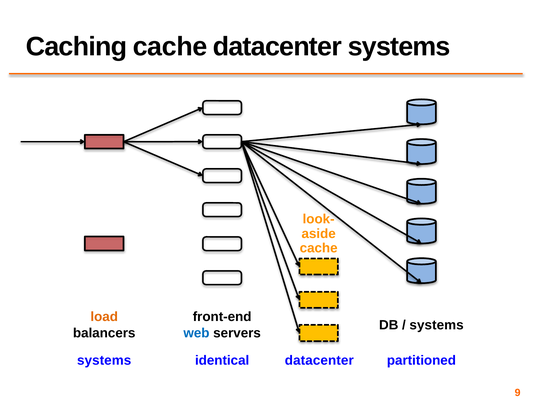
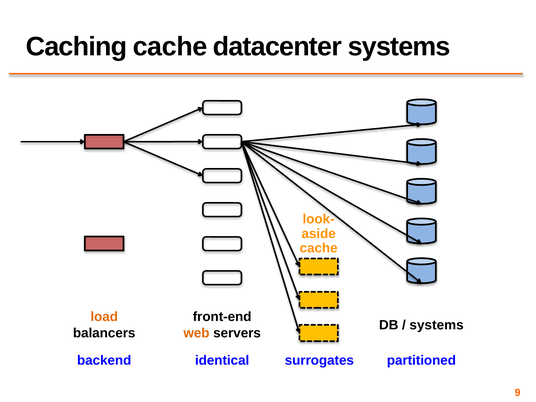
web colour: blue -> orange
systems at (104, 361): systems -> backend
identical datacenter: datacenter -> surrogates
